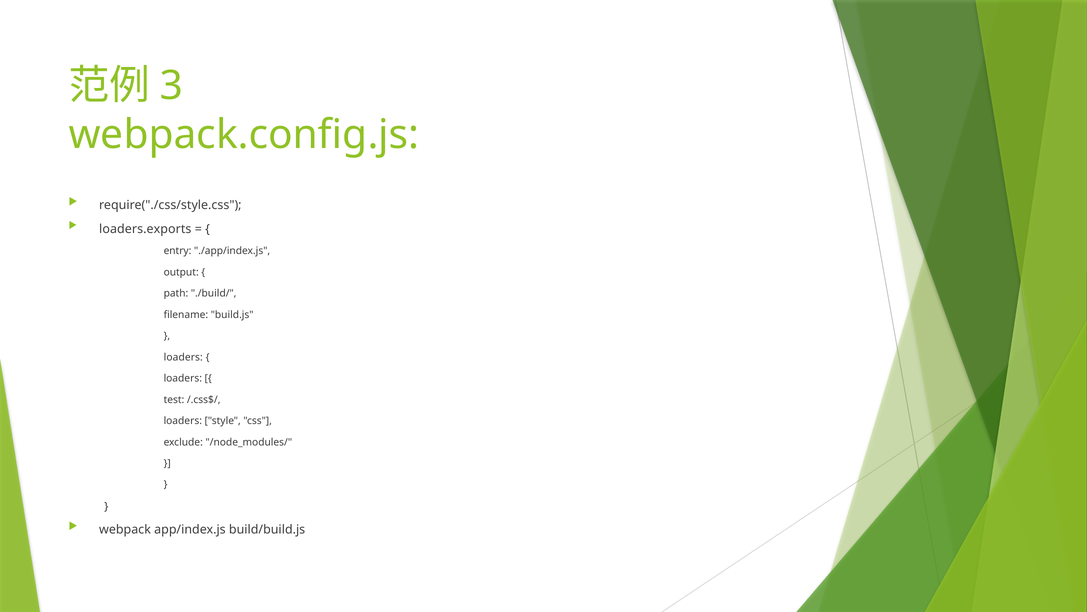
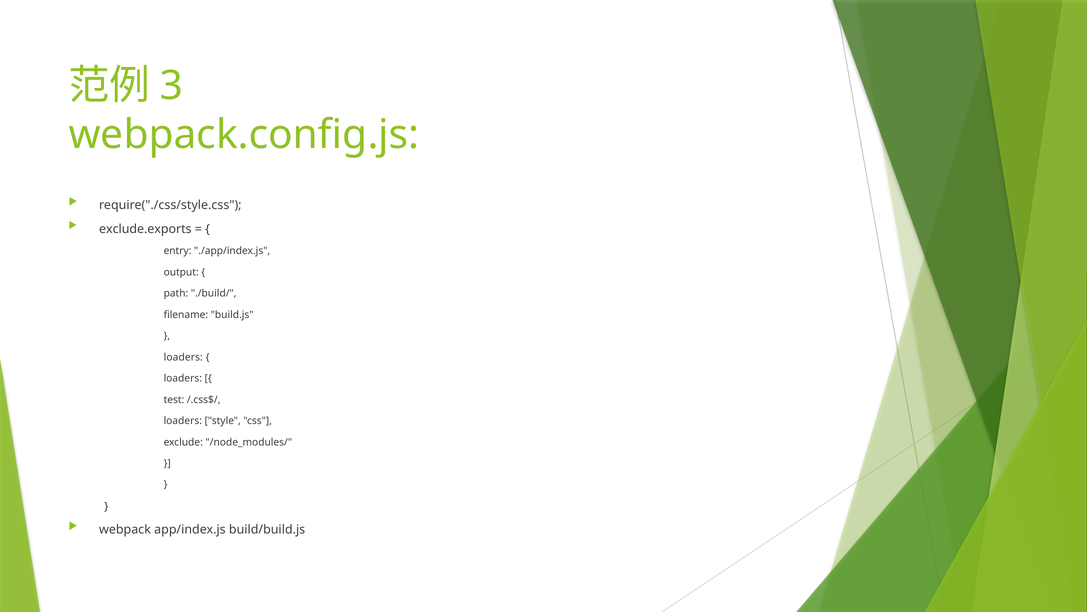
loaders.exports: loaders.exports -> exclude.exports
